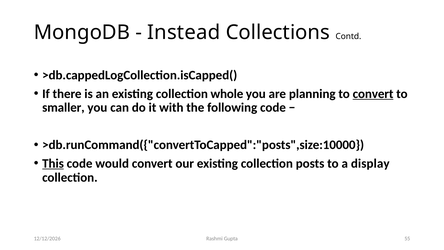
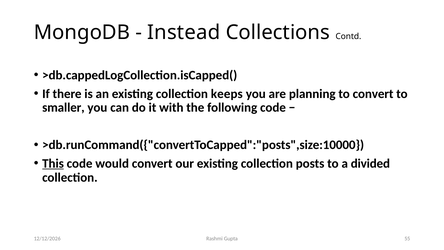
whole: whole -> keeps
convert at (373, 94) underline: present -> none
display: display -> divided
